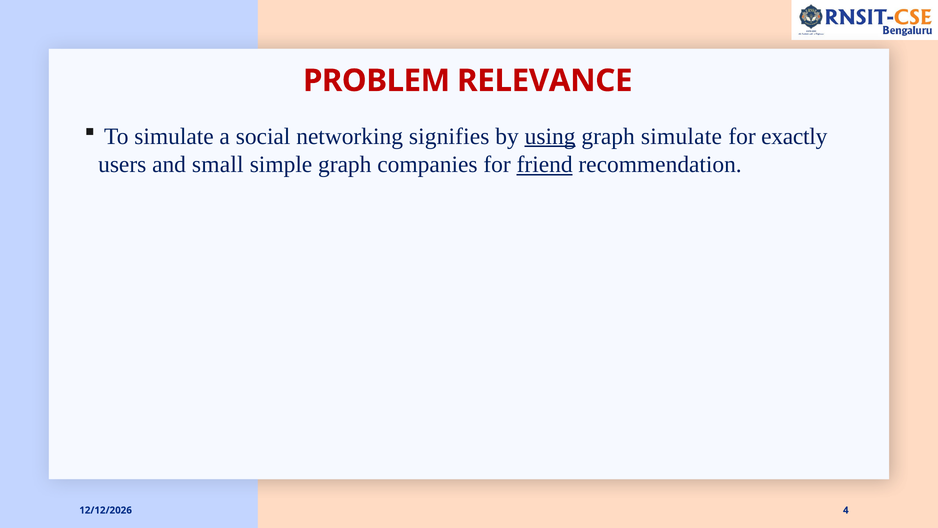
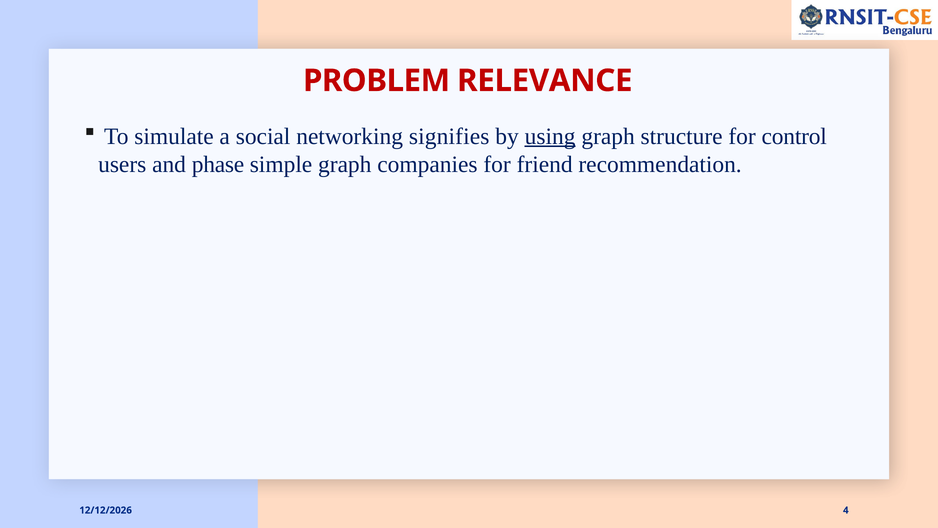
graph simulate: simulate -> structure
exactly: exactly -> control
small: small -> phase
friend underline: present -> none
